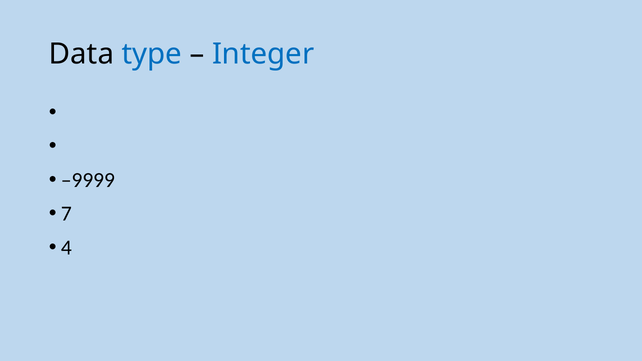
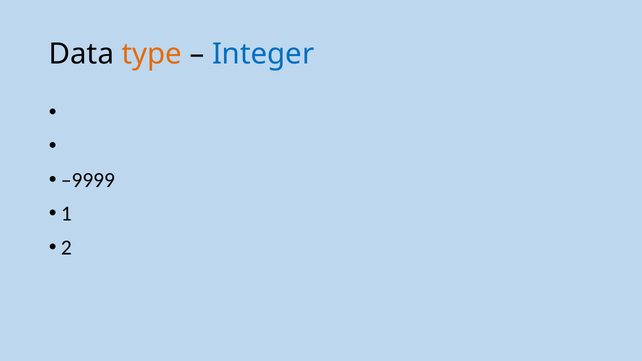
type colour: blue -> orange
7: 7 -> 1
4: 4 -> 2
